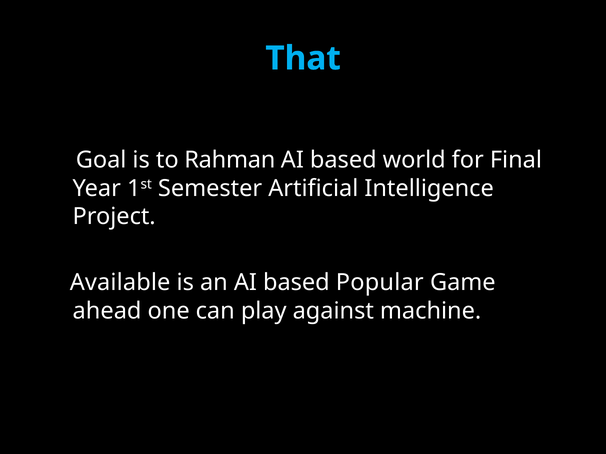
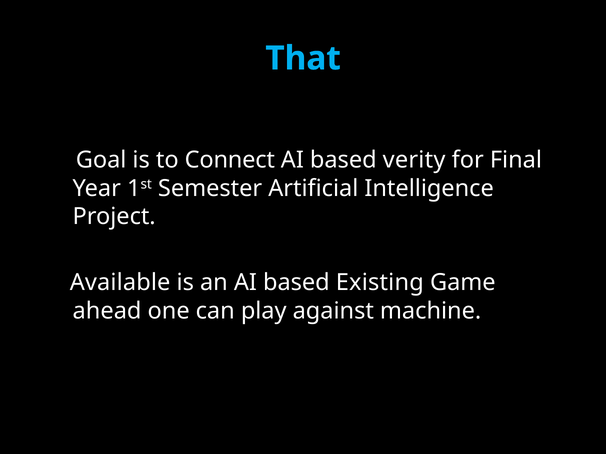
Rahman: Rahman -> Connect
world: world -> verity
Popular: Popular -> Existing
